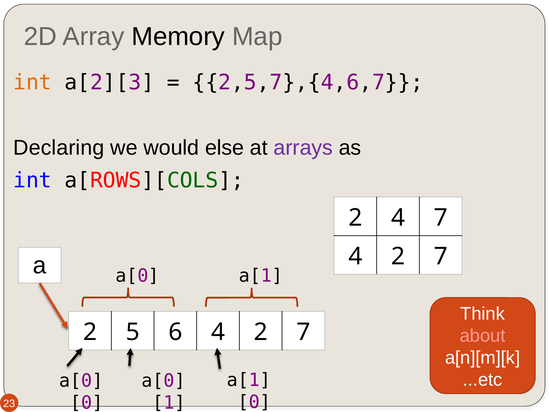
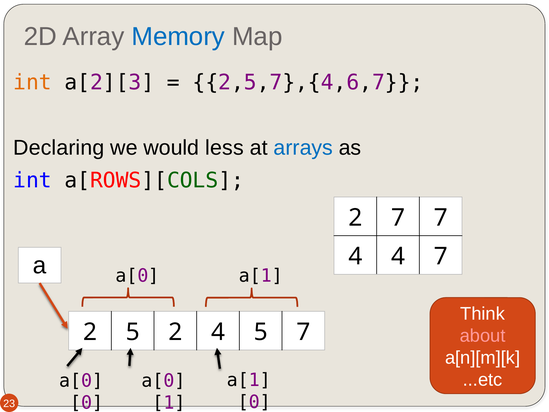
Memory colour: black -> blue
else: else -> less
arrays colour: purple -> blue
2 4: 4 -> 7
2 at (398, 256): 2 -> 4
6 at (175, 332): 6 -> 2
2 at (261, 332): 2 -> 5
